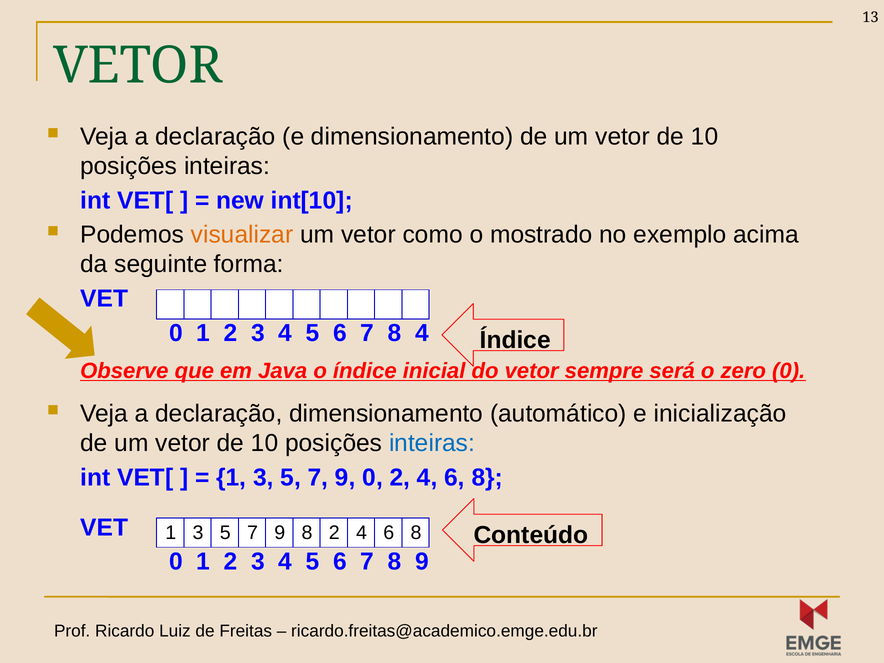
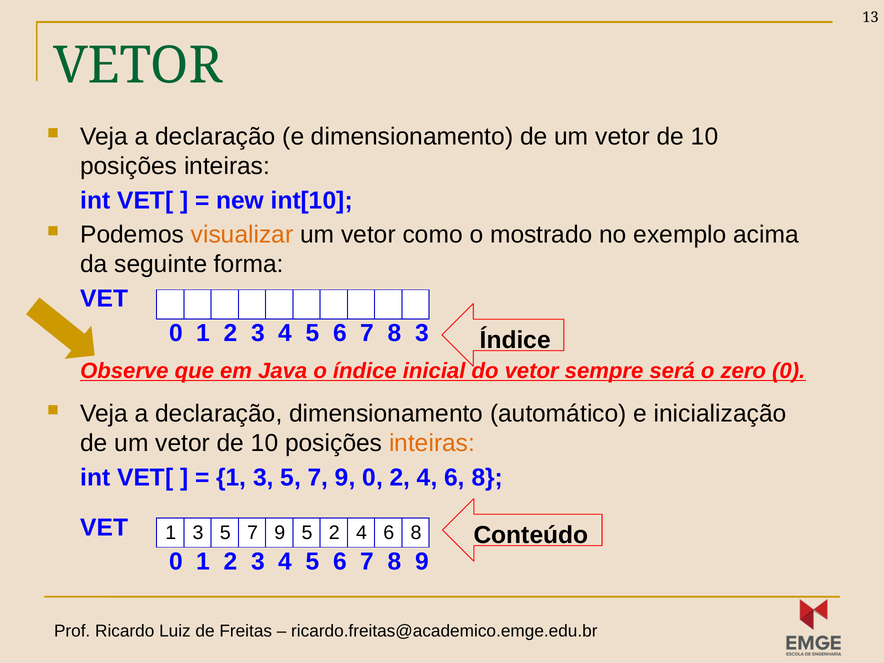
8 4: 4 -> 3
inteiras at (432, 443) colour: blue -> orange
9 8: 8 -> 5
